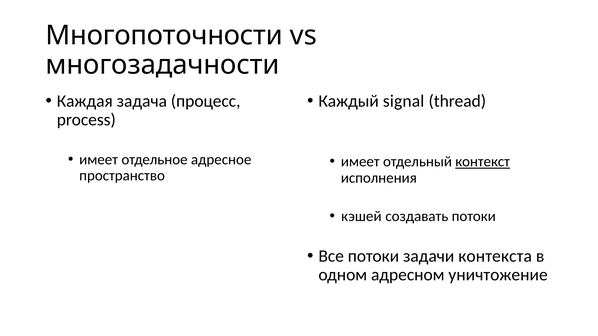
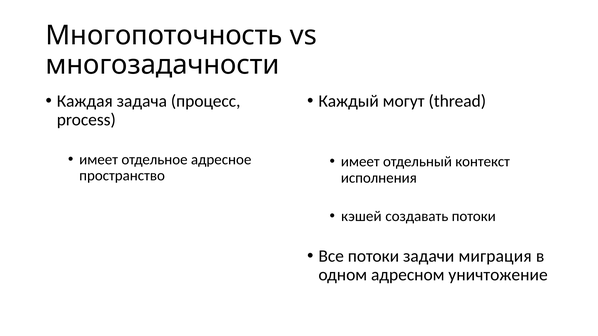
Многопоточности: Многопоточности -> Многопоточность
signal: signal -> могут
контекст underline: present -> none
контекста: контекста -> миграция
